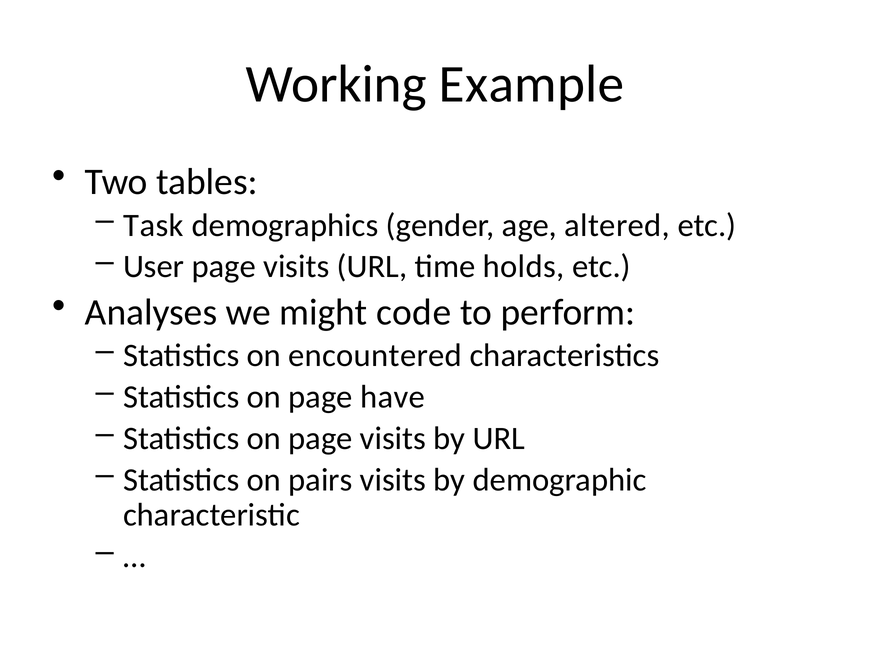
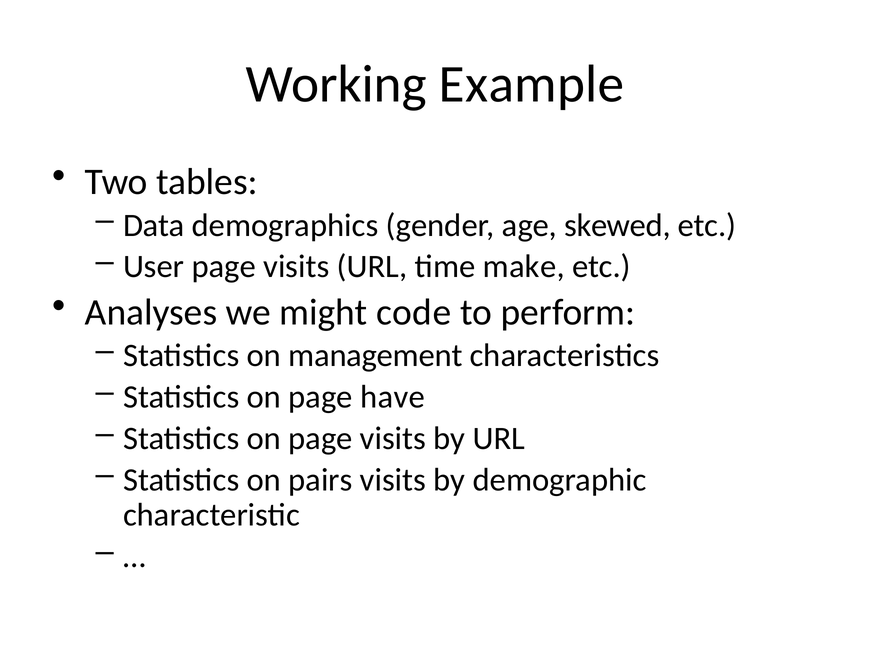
Task: Task -> Data
altered: altered -> skewed
holds: holds -> make
encountered: encountered -> management
